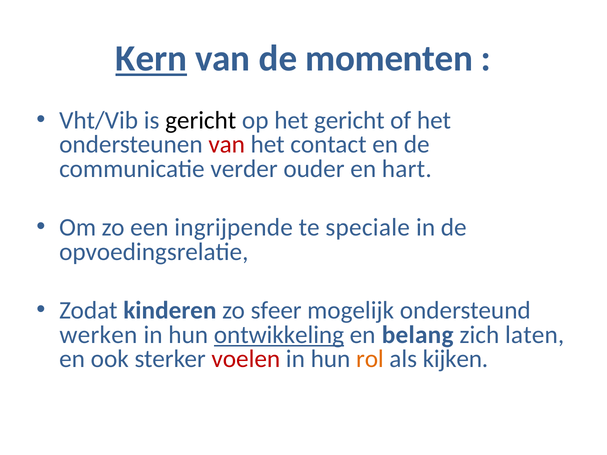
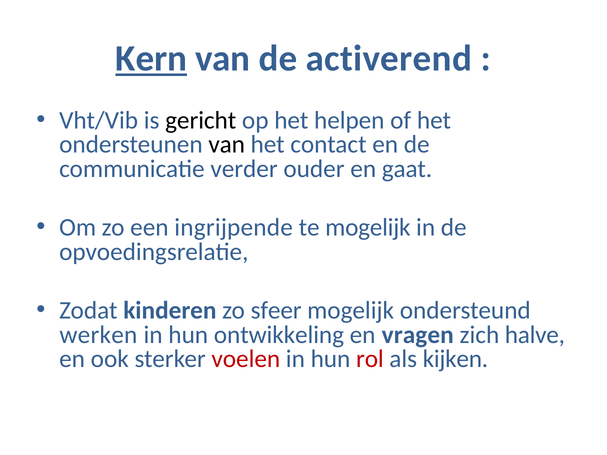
momenten: momenten -> activerend
het gericht: gericht -> helpen
van at (227, 145) colour: red -> black
hart: hart -> gaat
te speciale: speciale -> mogelijk
ontwikkeling underline: present -> none
belang: belang -> vragen
laten: laten -> halve
rol colour: orange -> red
